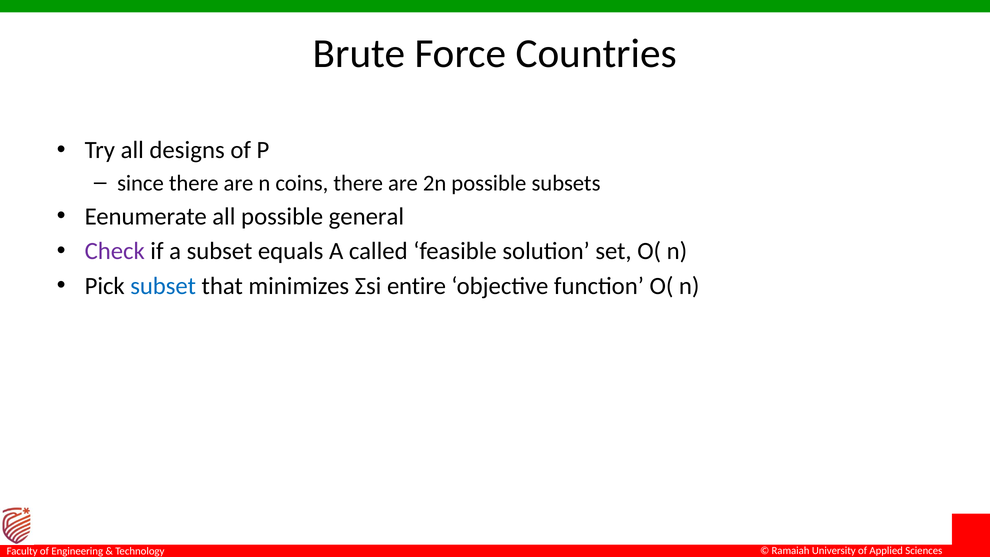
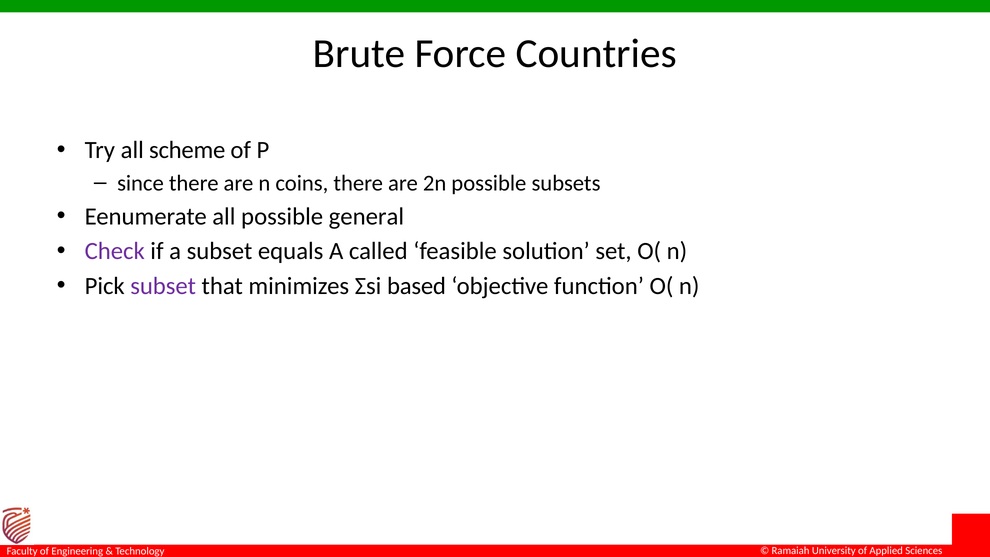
designs: designs -> scheme
subset at (163, 286) colour: blue -> purple
entire: entire -> based
